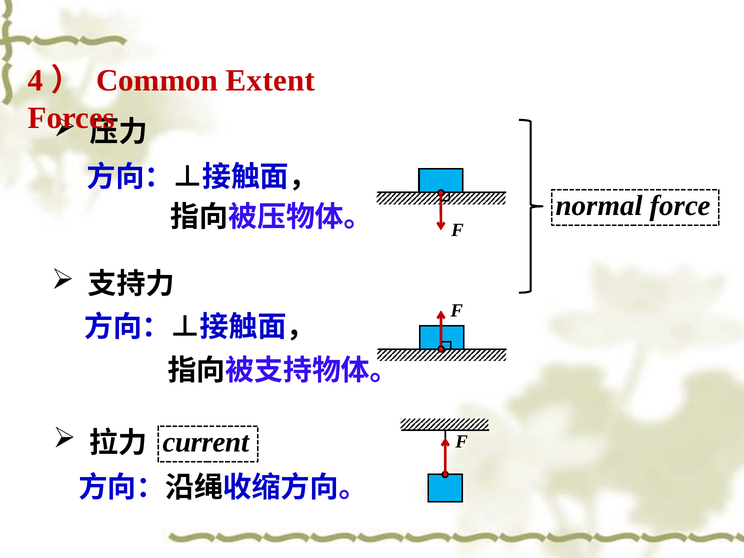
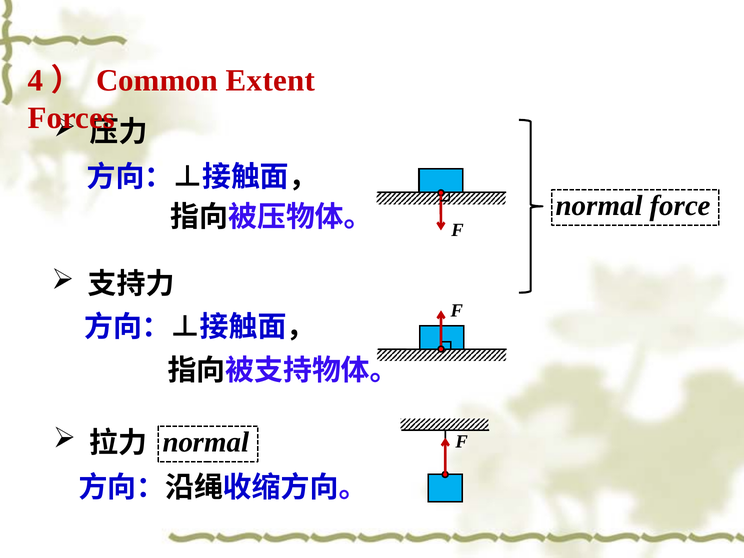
current at (206, 442): current -> normal
